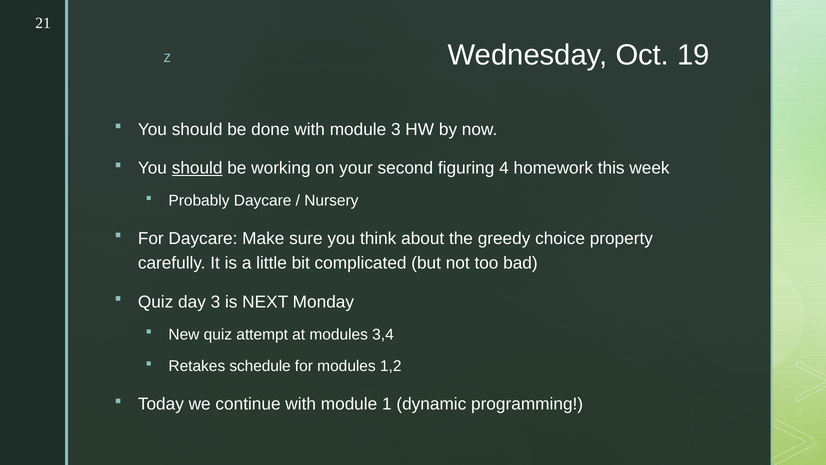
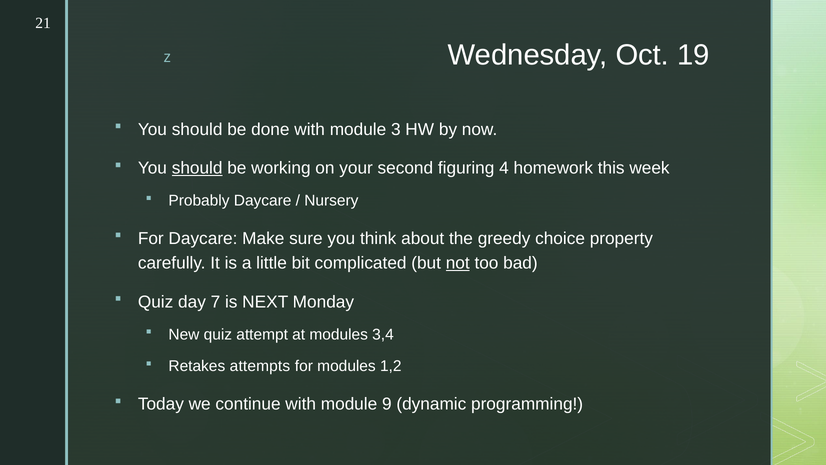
not underline: none -> present
day 3: 3 -> 7
schedule: schedule -> attempts
1: 1 -> 9
